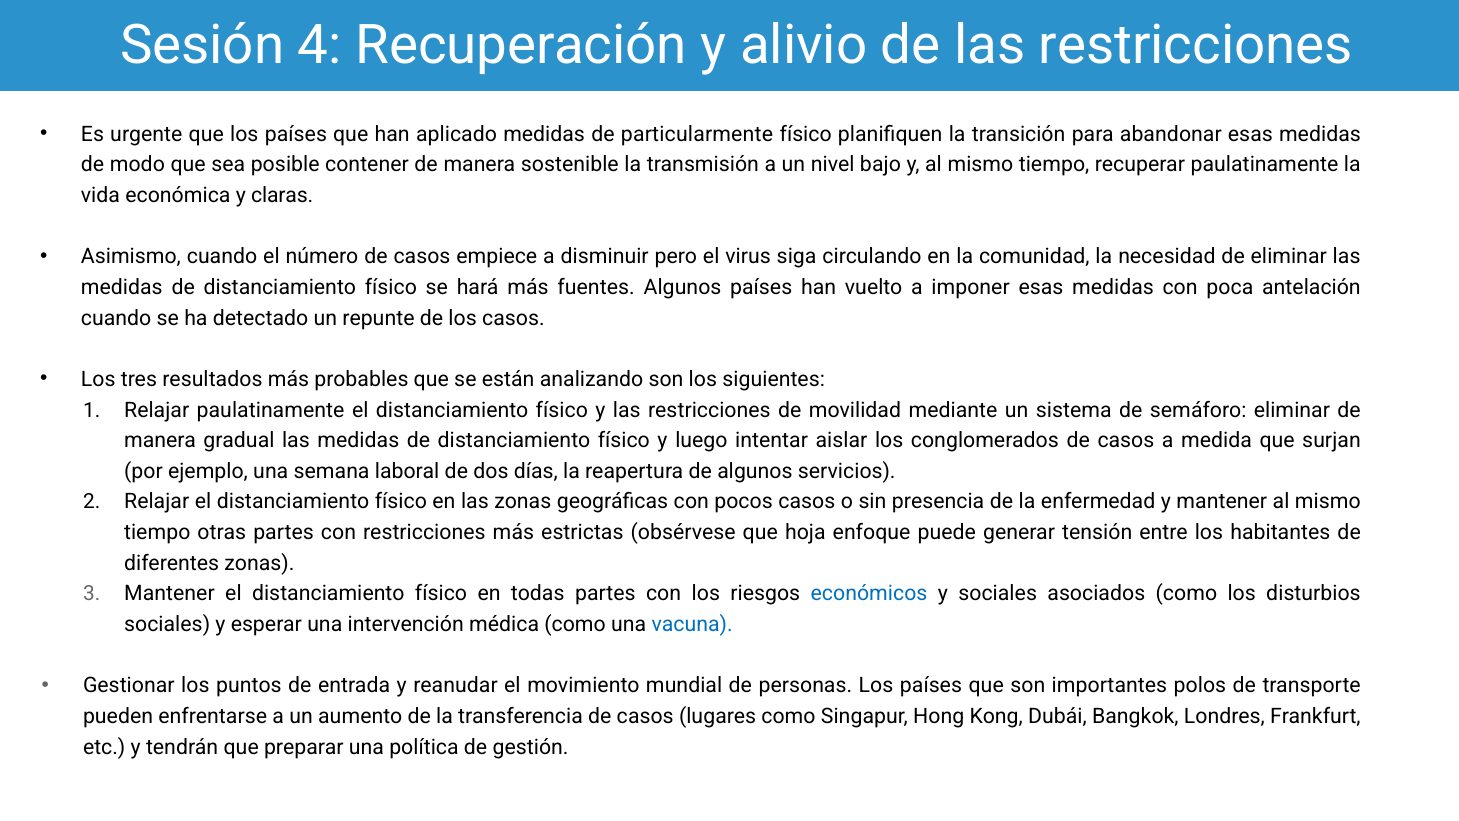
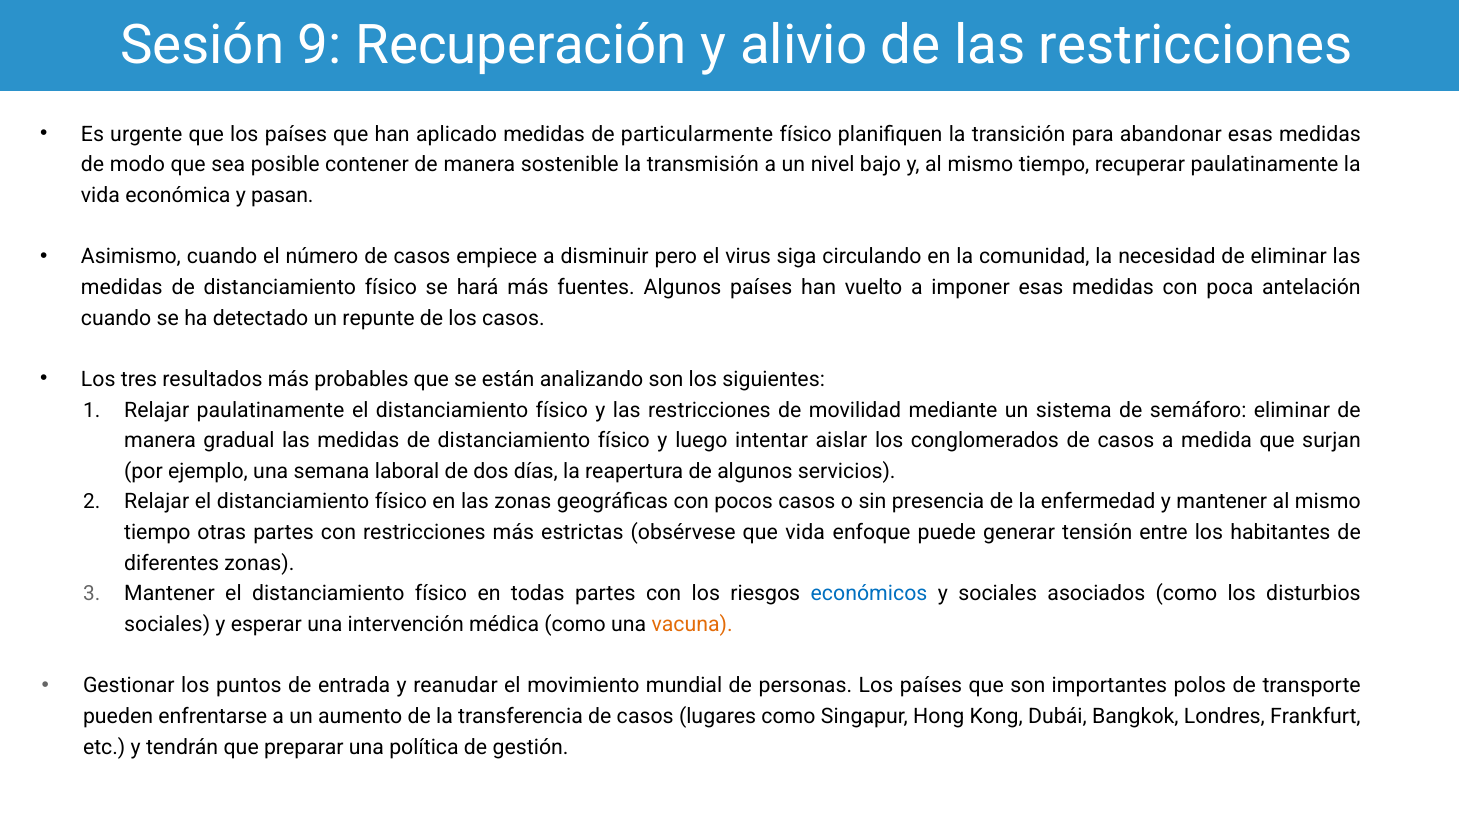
4: 4 -> 9
claras: claras -> pasan
que hoja: hoja -> vida
vacuna colour: blue -> orange
